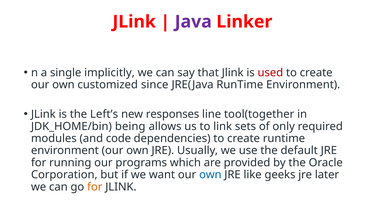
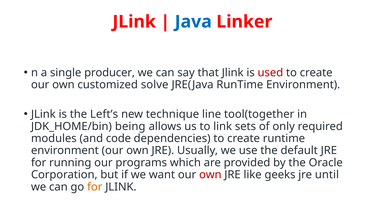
Java colour: purple -> blue
implicitly: implicitly -> producer
since: since -> solve
responses: responses -> technique
own at (210, 175) colour: blue -> red
later: later -> until
